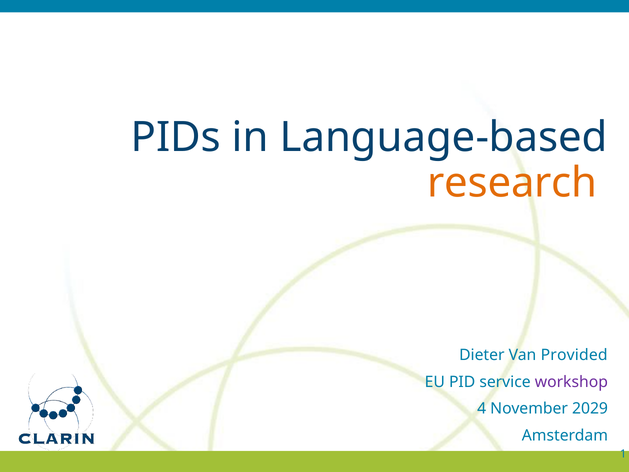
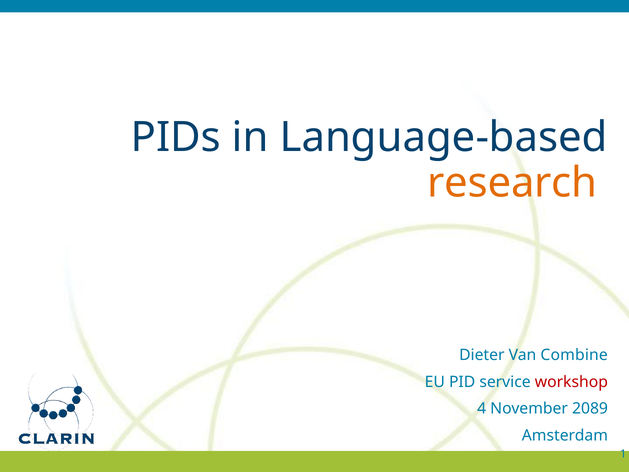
Provided: Provided -> Combine
workshop colour: purple -> red
2029: 2029 -> 2089
